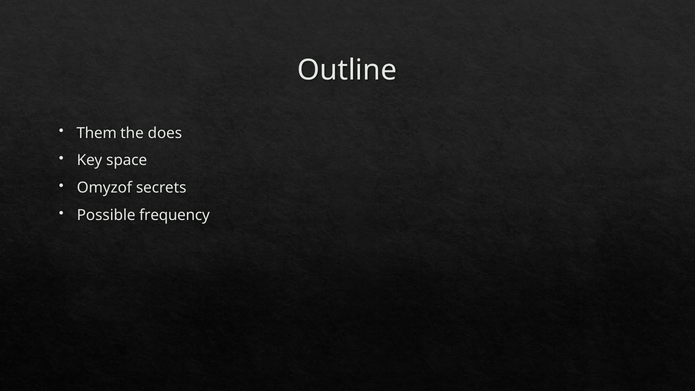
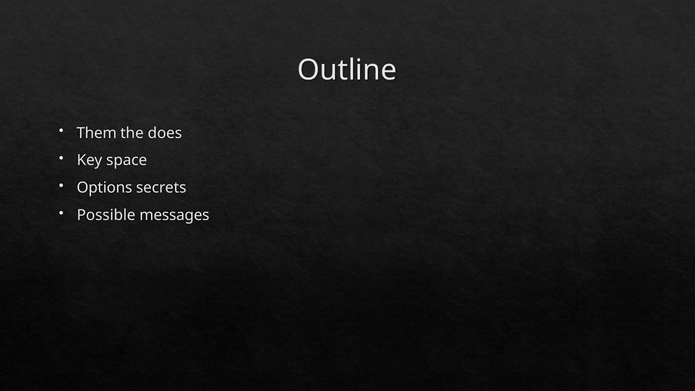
Omyzof: Omyzof -> Options
frequency: frequency -> messages
